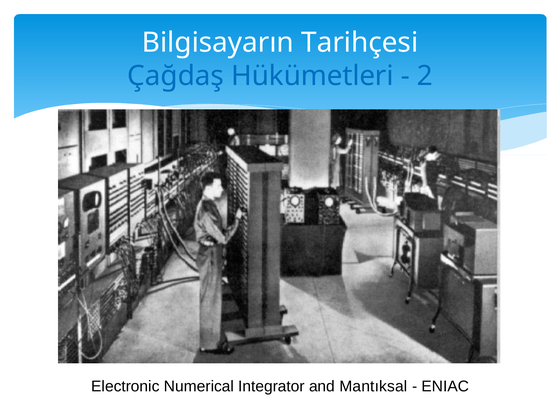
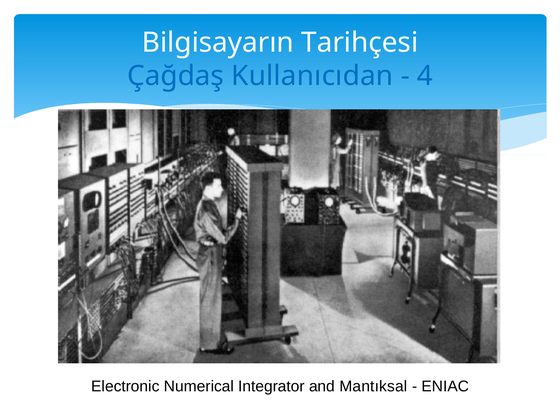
Hükümetleri: Hükümetleri -> Kullanıcıdan
2: 2 -> 4
